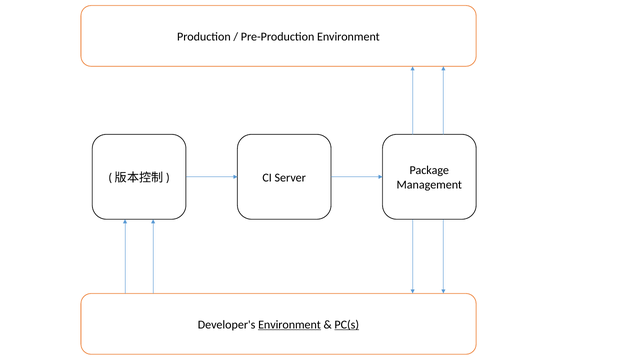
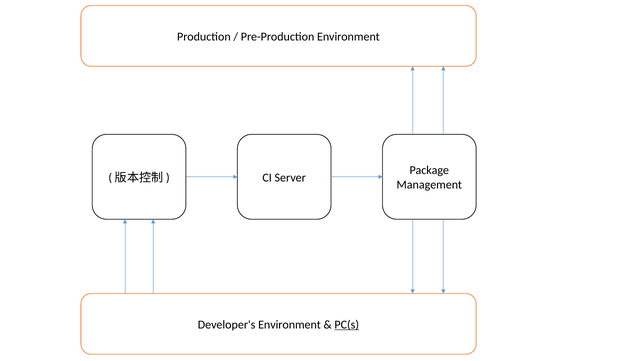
Environment at (290, 325) underline: present -> none
